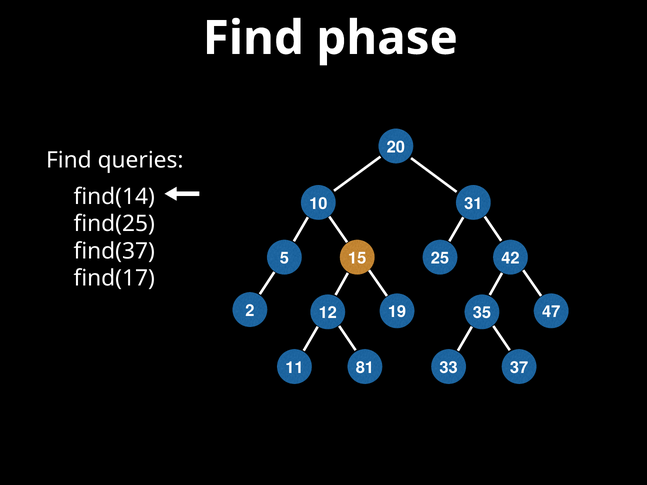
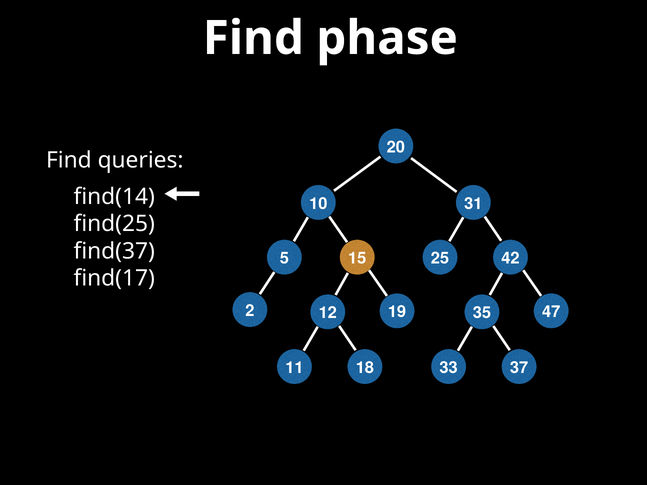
81: 81 -> 18
